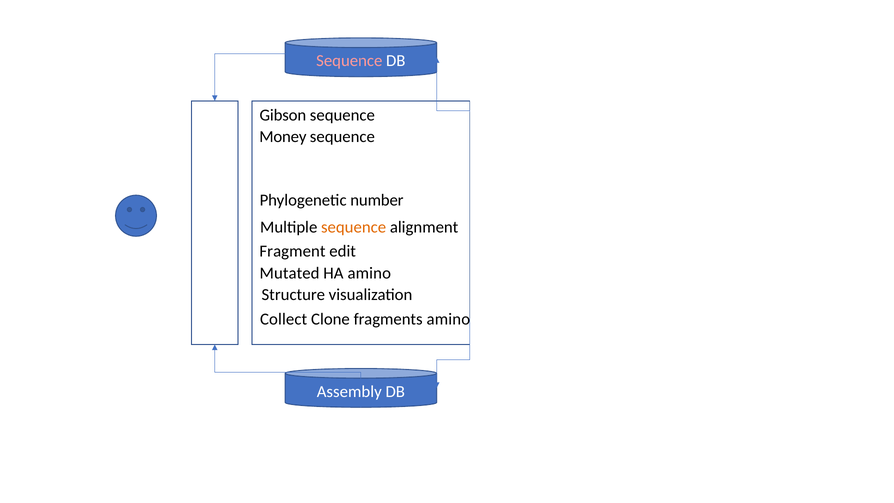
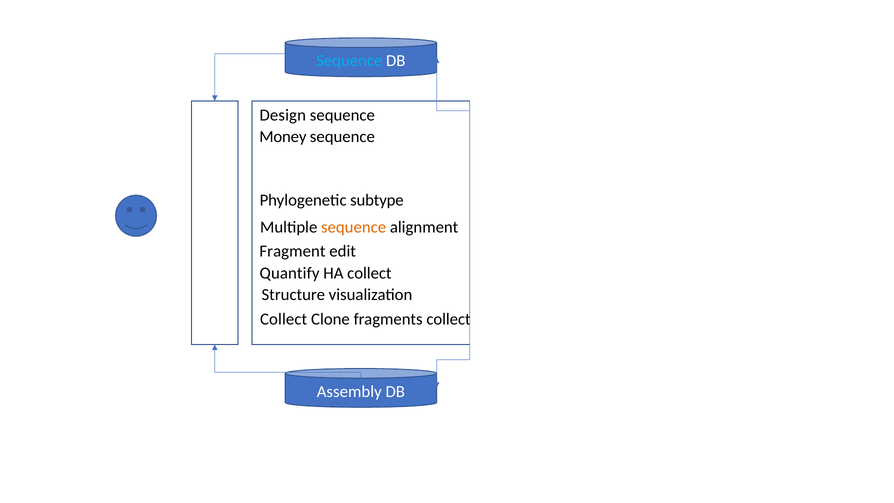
Sequence at (349, 61) colour: pink -> light blue
Gibson: Gibson -> Design
number: number -> subtype
Mutated: Mutated -> Quantify
HA amino: amino -> collect
fragments amino: amino -> collect
